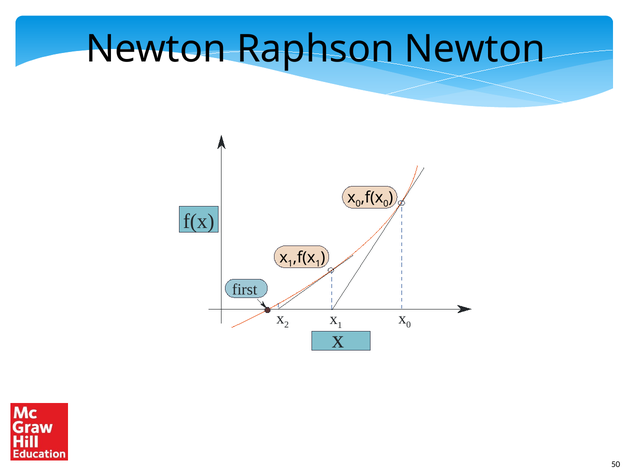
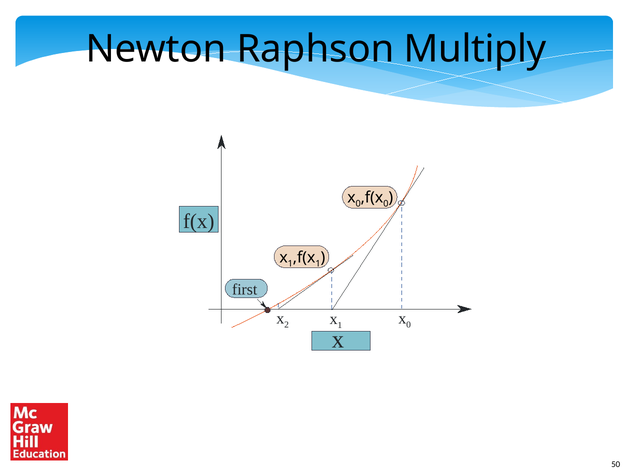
Raphson Newton: Newton -> Multiply
